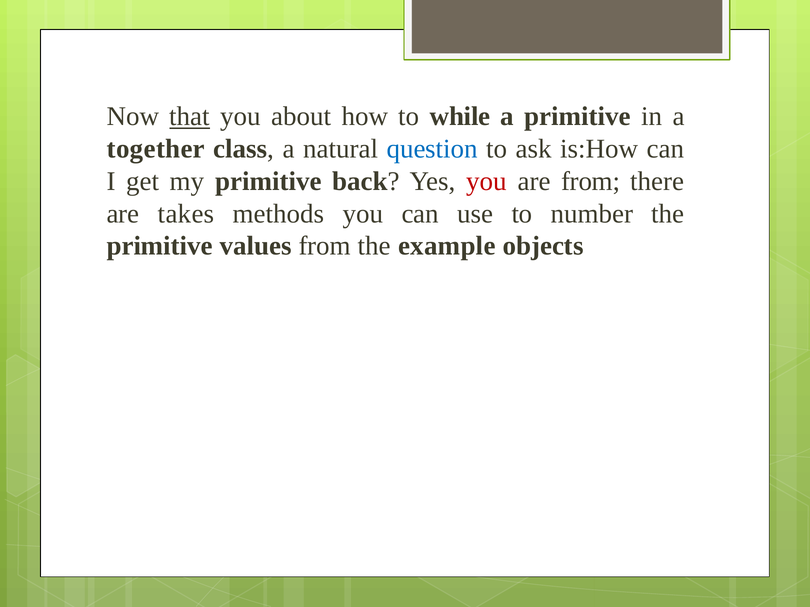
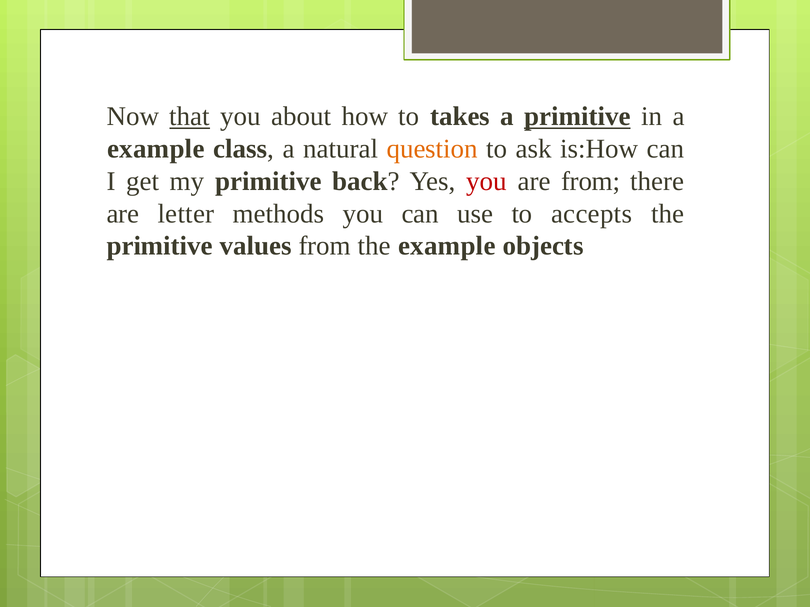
while: while -> takes
primitive at (577, 117) underline: none -> present
together at (156, 149): together -> example
question colour: blue -> orange
takes: takes -> letter
number: number -> accepts
